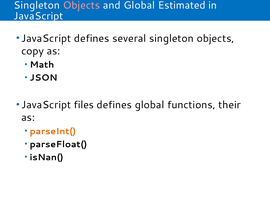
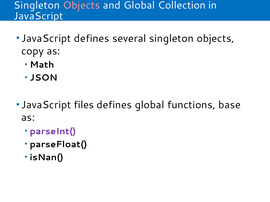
Estimated: Estimated -> Collection
their: their -> base
parseInt( colour: orange -> purple
